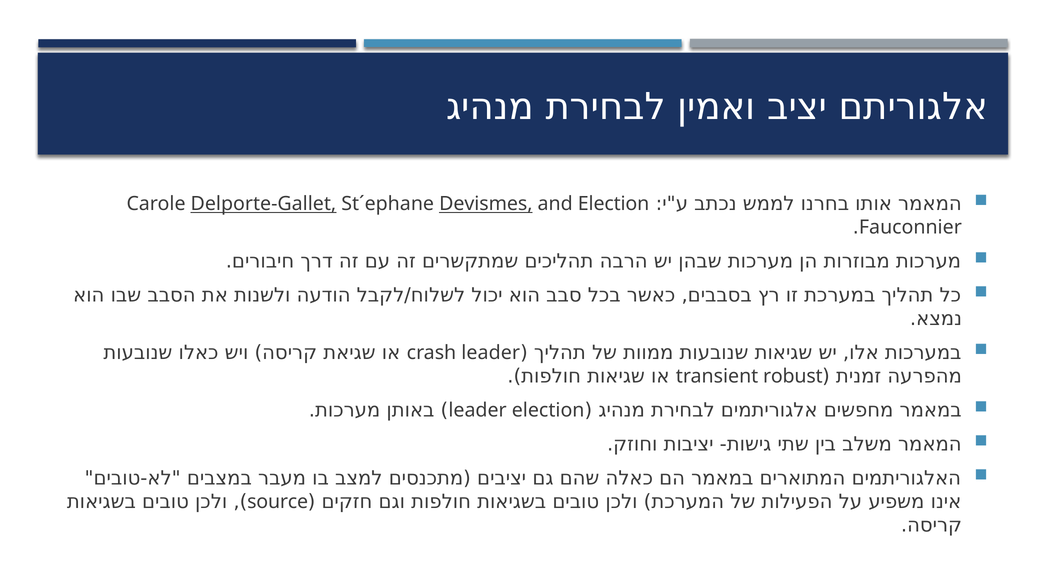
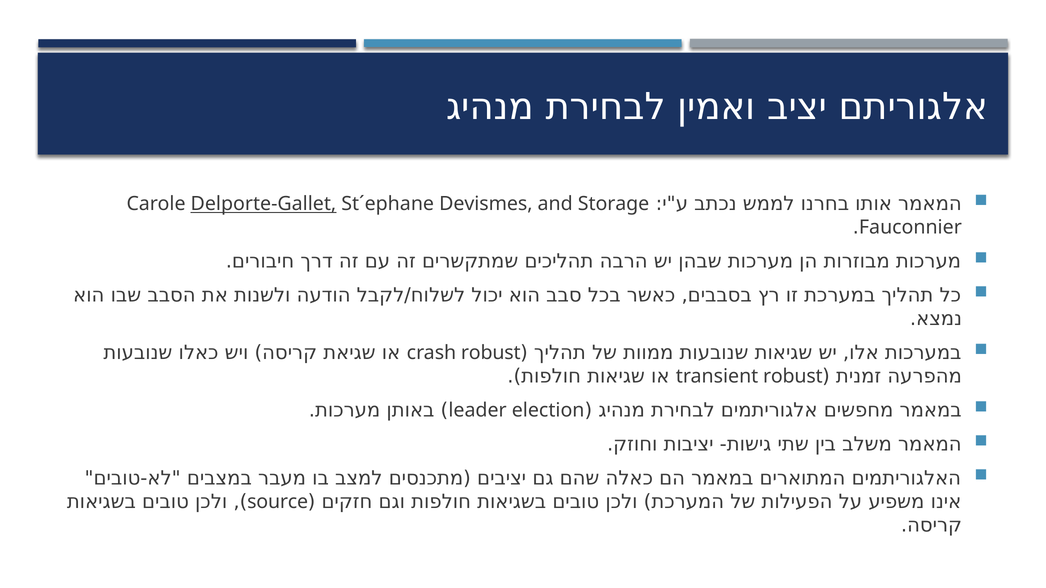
Devismes underline: present -> none
and Election: Election -> Storage
crash leader: leader -> robust
